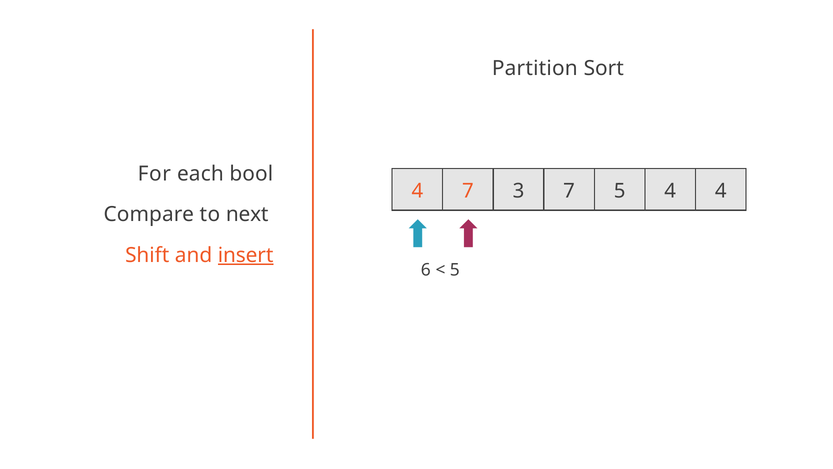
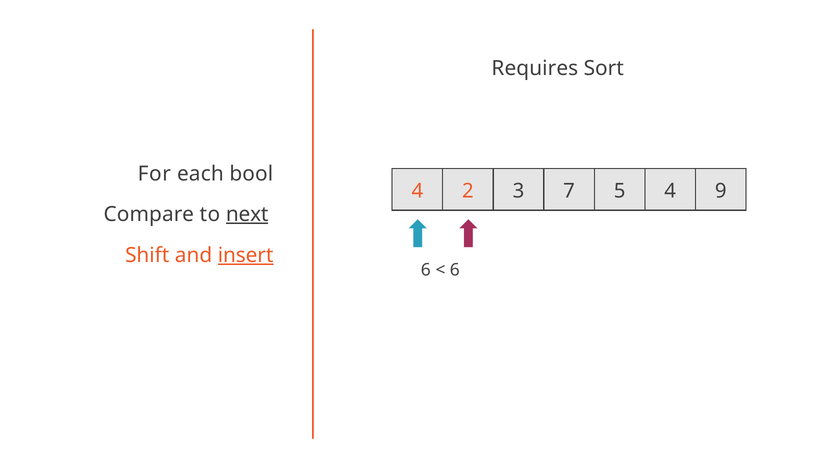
Partition: Partition -> Requires
4 7: 7 -> 2
4 4: 4 -> 9
next underline: none -> present
5 at (455, 270): 5 -> 6
